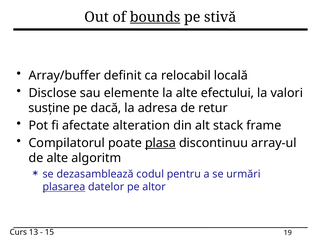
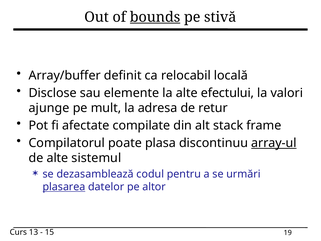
susține: susține -> ajunge
dacă: dacă -> mult
alteration: alteration -> compilate
plasa underline: present -> none
array-ul underline: none -> present
algoritm: algoritm -> sistemul
